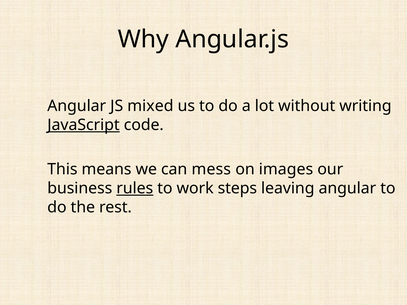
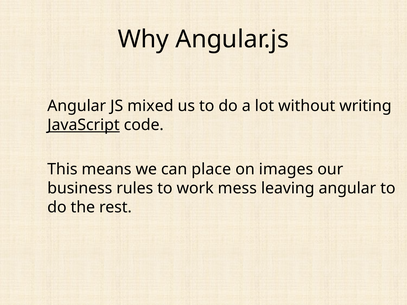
mess: mess -> place
rules underline: present -> none
steps: steps -> mess
